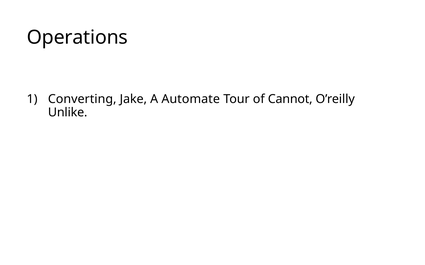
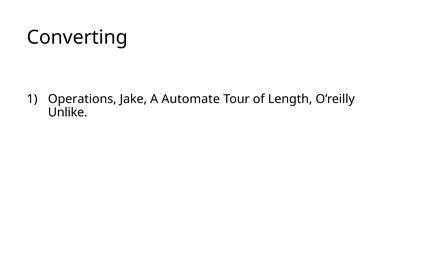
Operations: Operations -> Converting
Converting: Converting -> Operations
Cannot: Cannot -> Length
